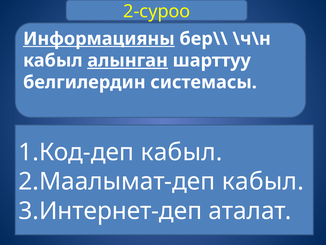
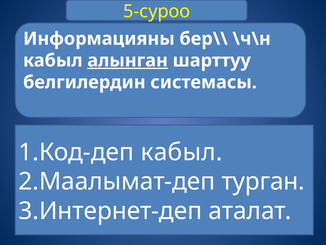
2-суроо: 2-суроо -> 5-суроо
Информацияны underline: present -> none
кабыл at (263, 181): кабыл -> турган
